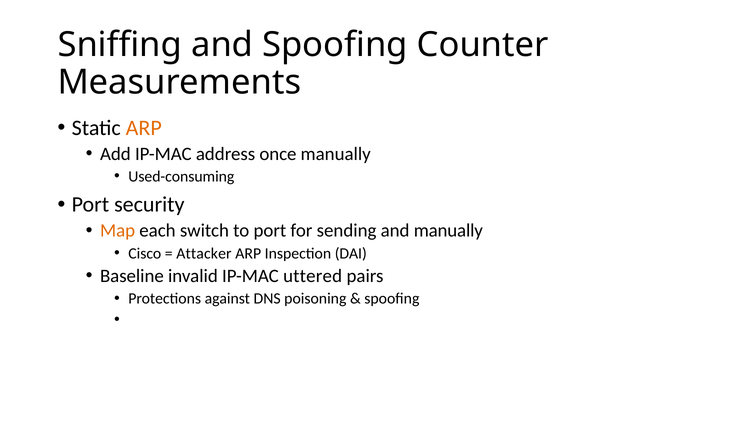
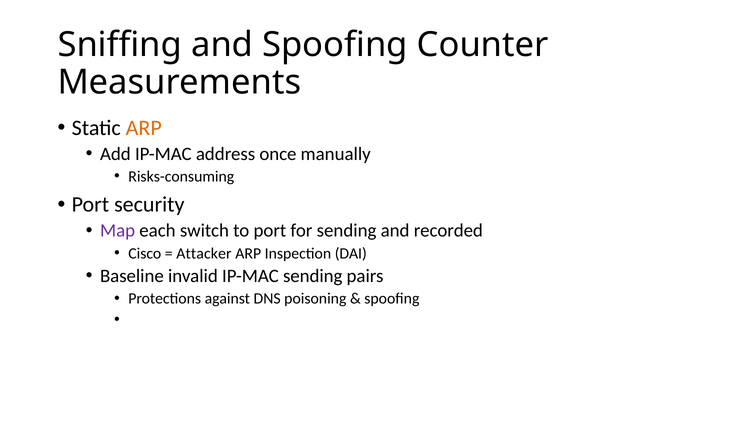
Used-consuming: Used-consuming -> Risks-consuming
Map colour: orange -> purple
and manually: manually -> recorded
IP-MAC uttered: uttered -> sending
